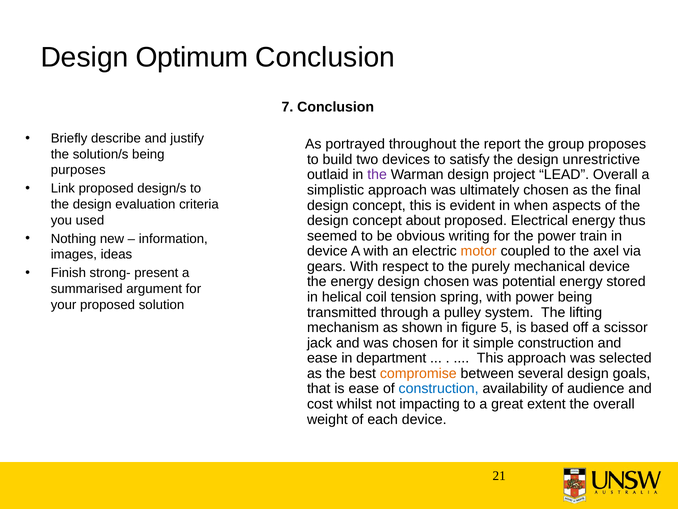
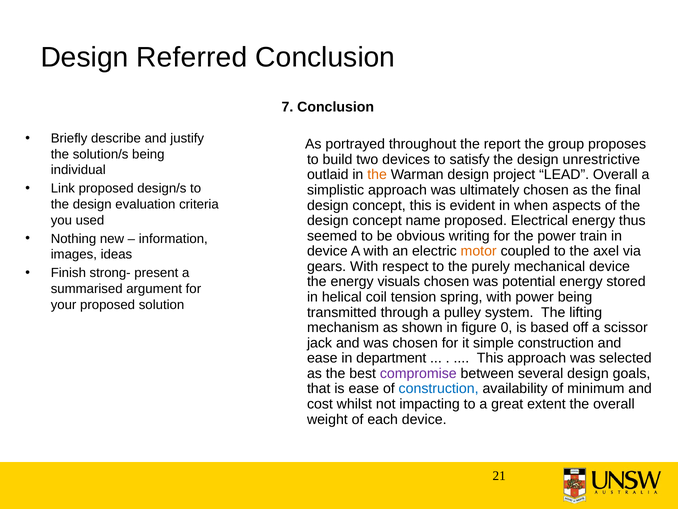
Optimum: Optimum -> Referred
purposes: purposes -> individual
the at (377, 175) colour: purple -> orange
about: about -> name
energy design: design -> visuals
5: 5 -> 0
compromise colour: orange -> purple
audience: audience -> minimum
